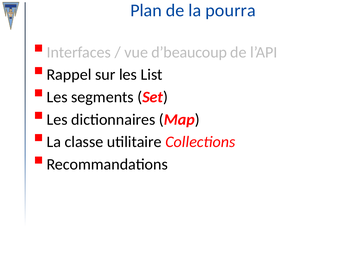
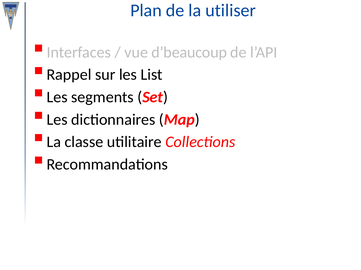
pourra: pourra -> utiliser
